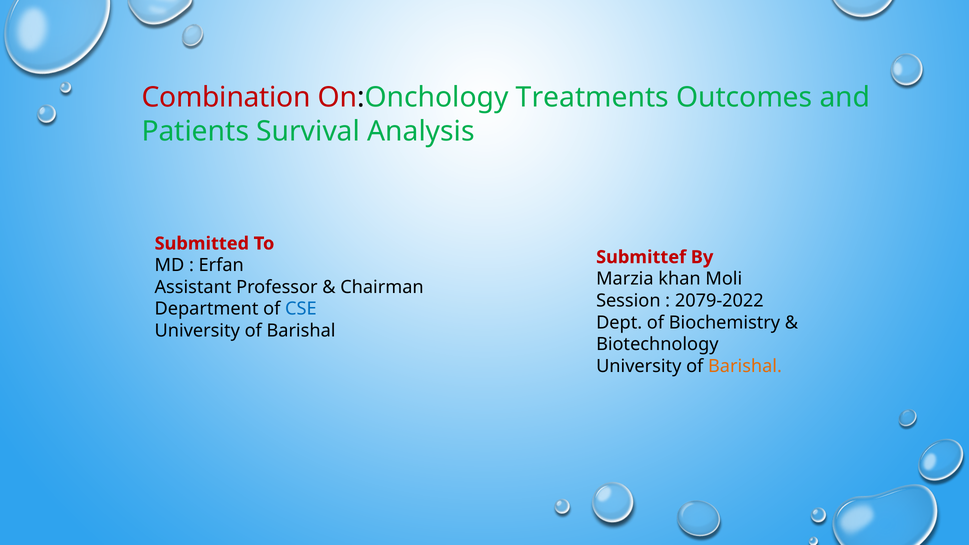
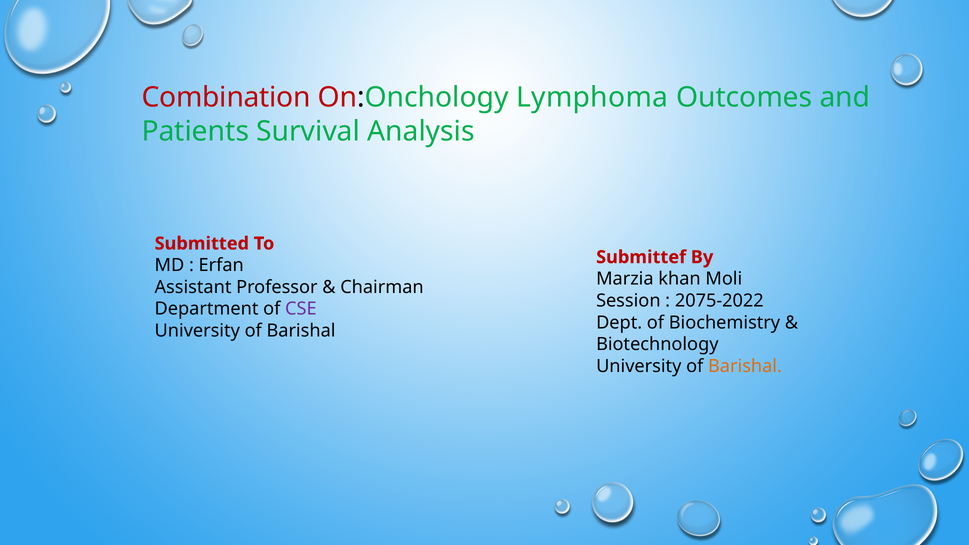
Treatments: Treatments -> Lymphoma
2079-2022: 2079-2022 -> 2075-2022
CSE colour: blue -> purple
